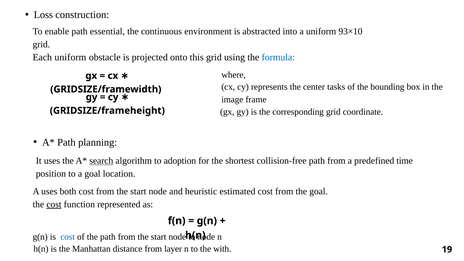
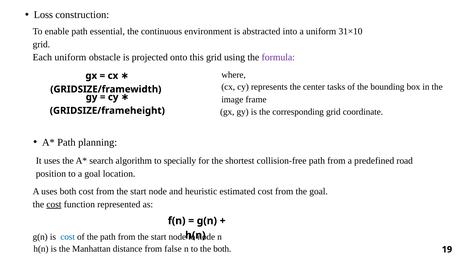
93×10: 93×10 -> 31×10
formula colour: blue -> purple
search underline: present -> none
adoption: adoption -> specially
time: time -> road
layer: layer -> false
the with: with -> both
